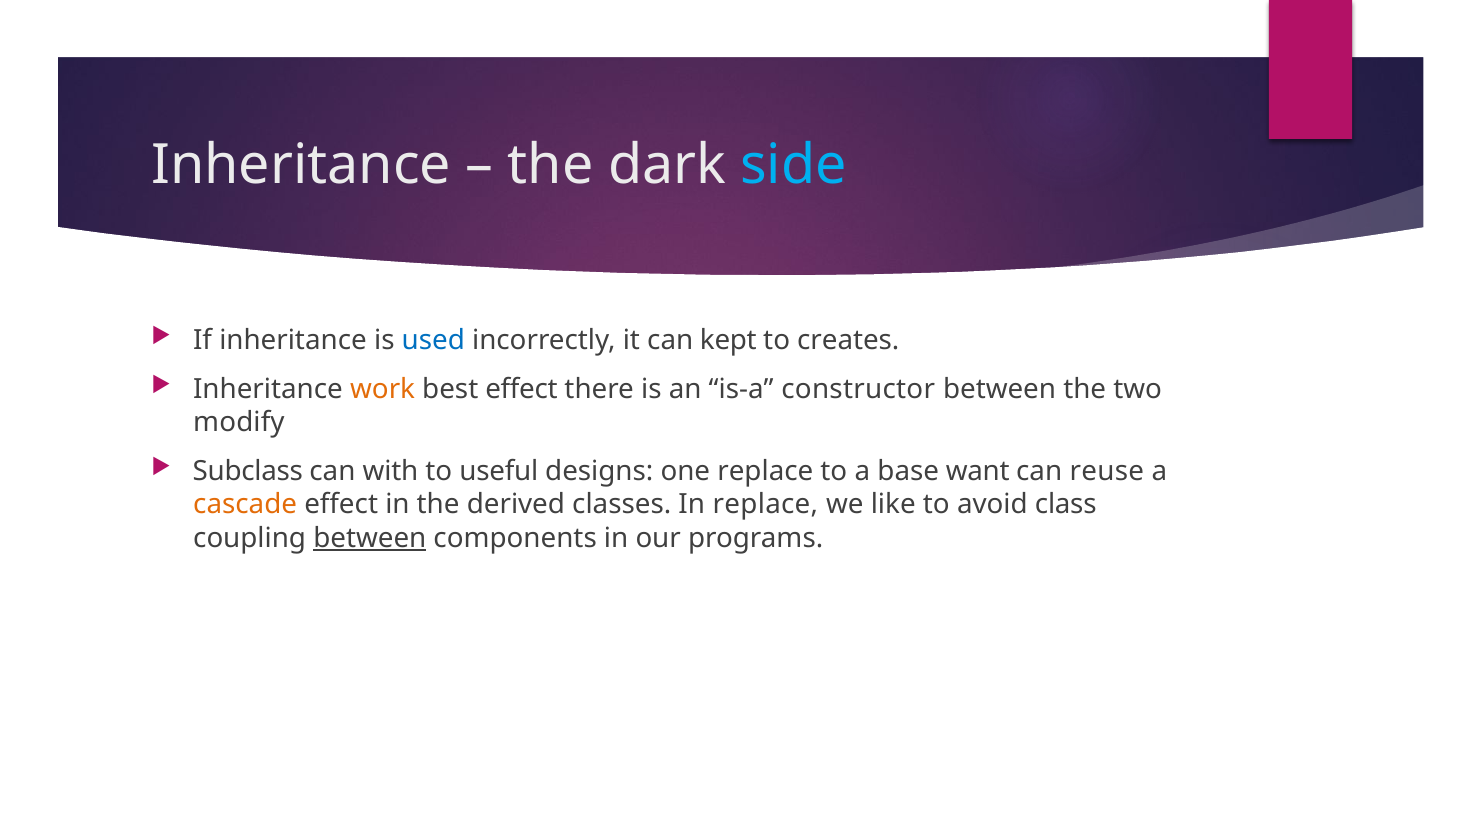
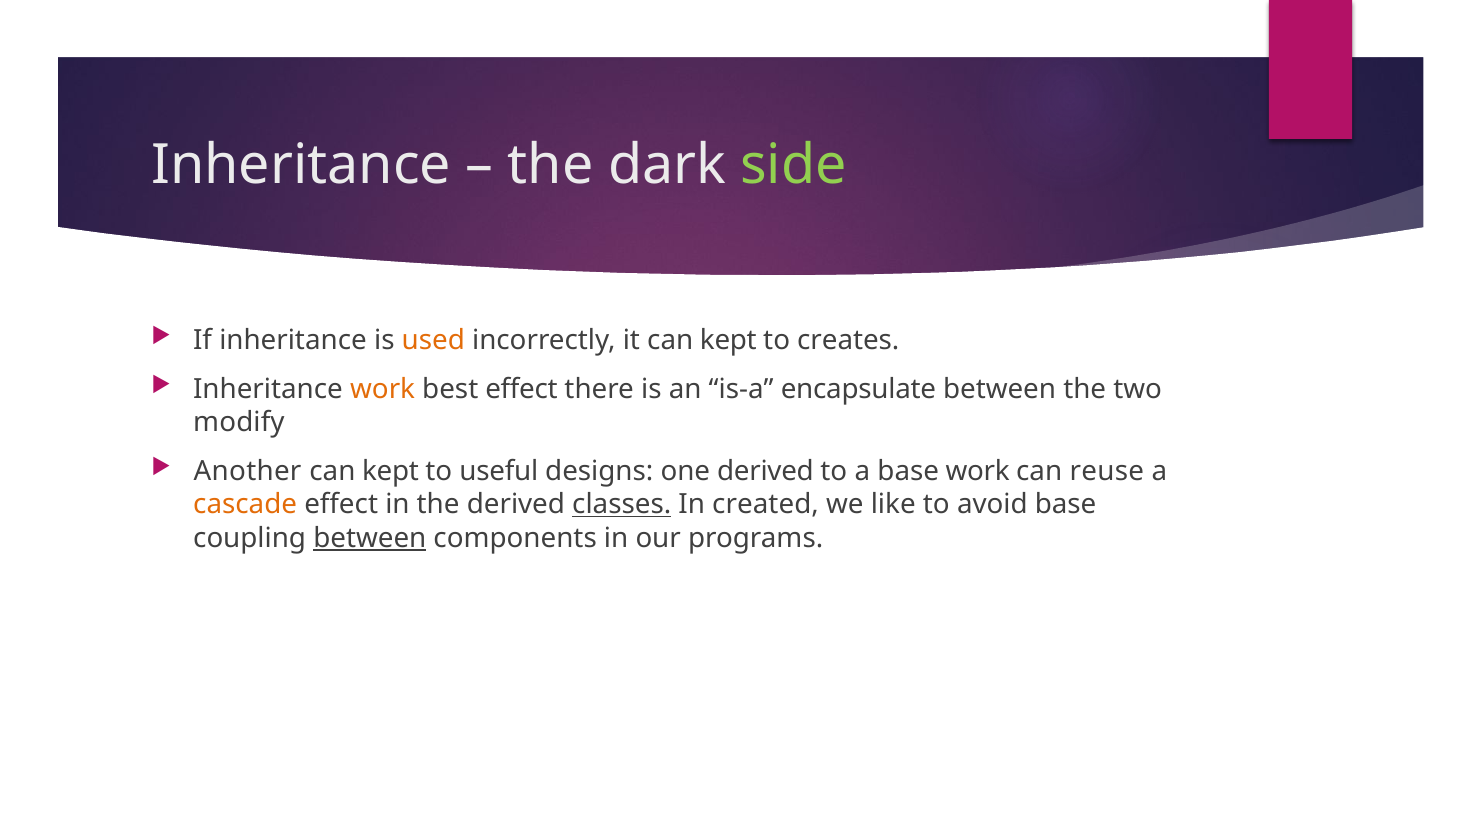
side colour: light blue -> light green
used colour: blue -> orange
constructor: constructor -> encapsulate
Subclass: Subclass -> Another
with at (390, 472): with -> kept
one replace: replace -> derived
base want: want -> work
classes underline: none -> present
In replace: replace -> created
avoid class: class -> base
